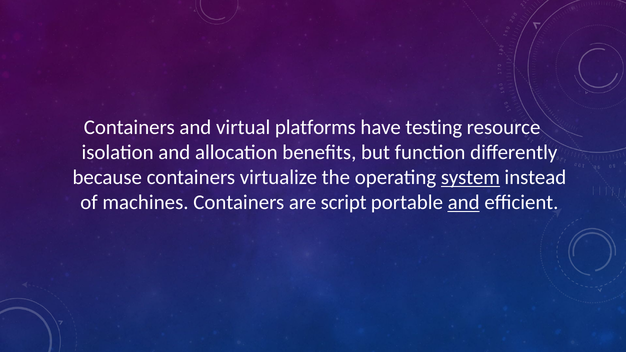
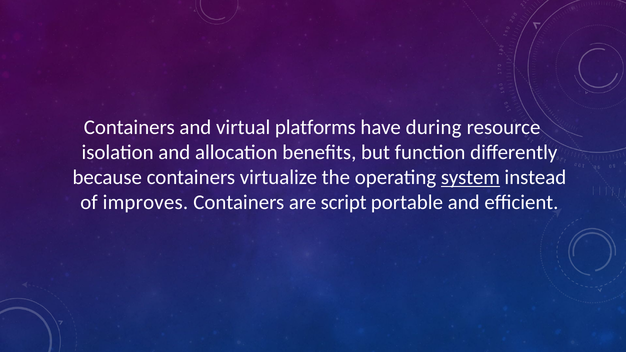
testing: testing -> during
machines: machines -> improves
and at (464, 203) underline: present -> none
